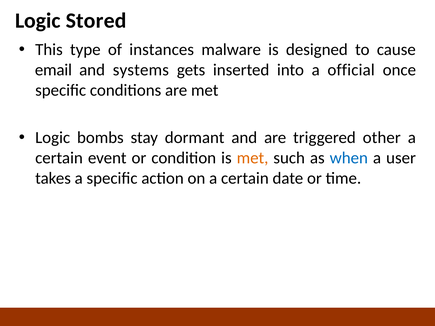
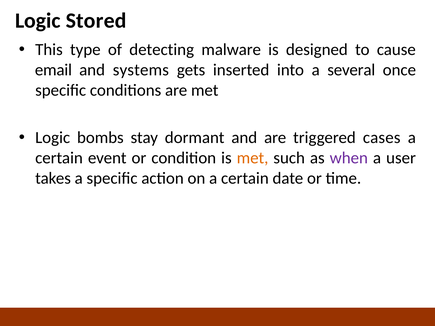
instances: instances -> detecting
official: official -> several
other: other -> cases
when colour: blue -> purple
